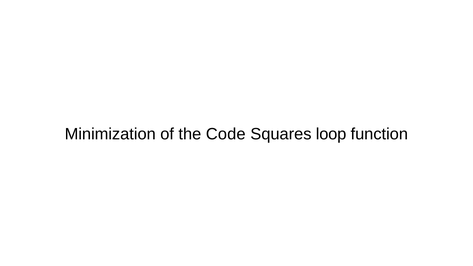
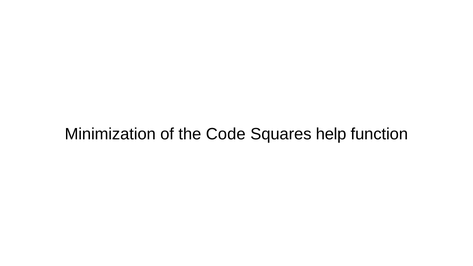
loop: loop -> help
